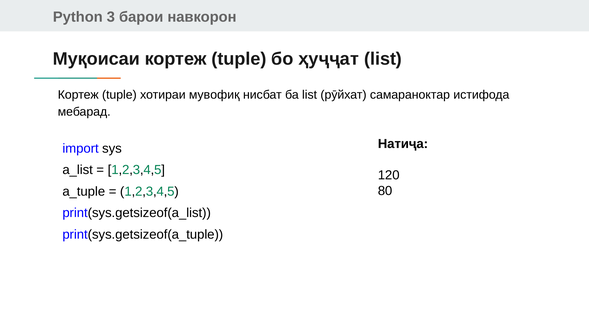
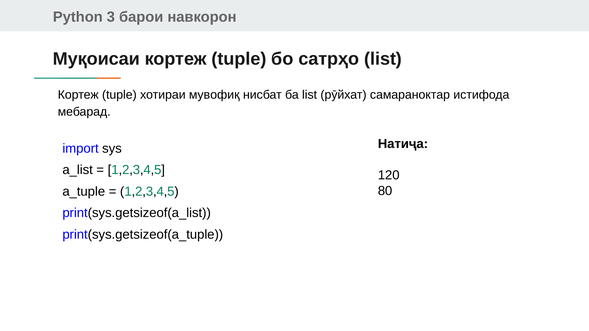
ҳуҷҷат: ҳуҷҷат -> сатрҳо
